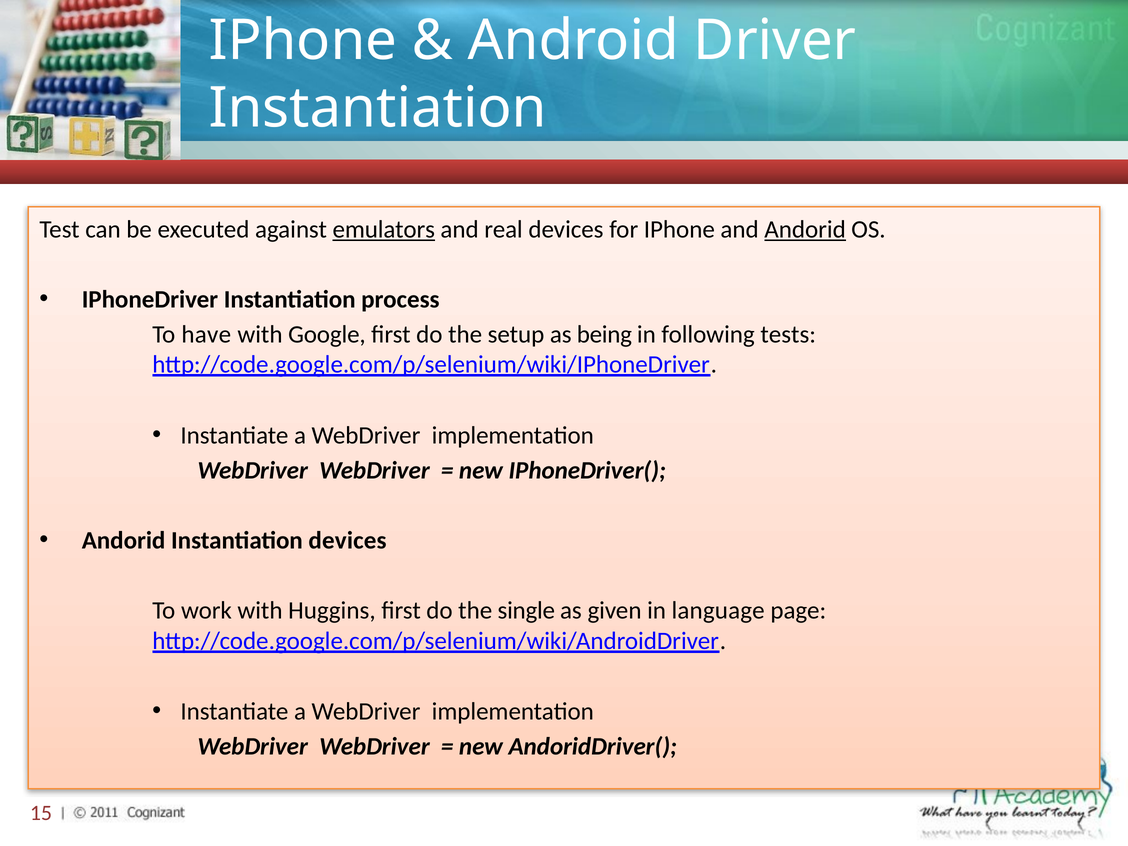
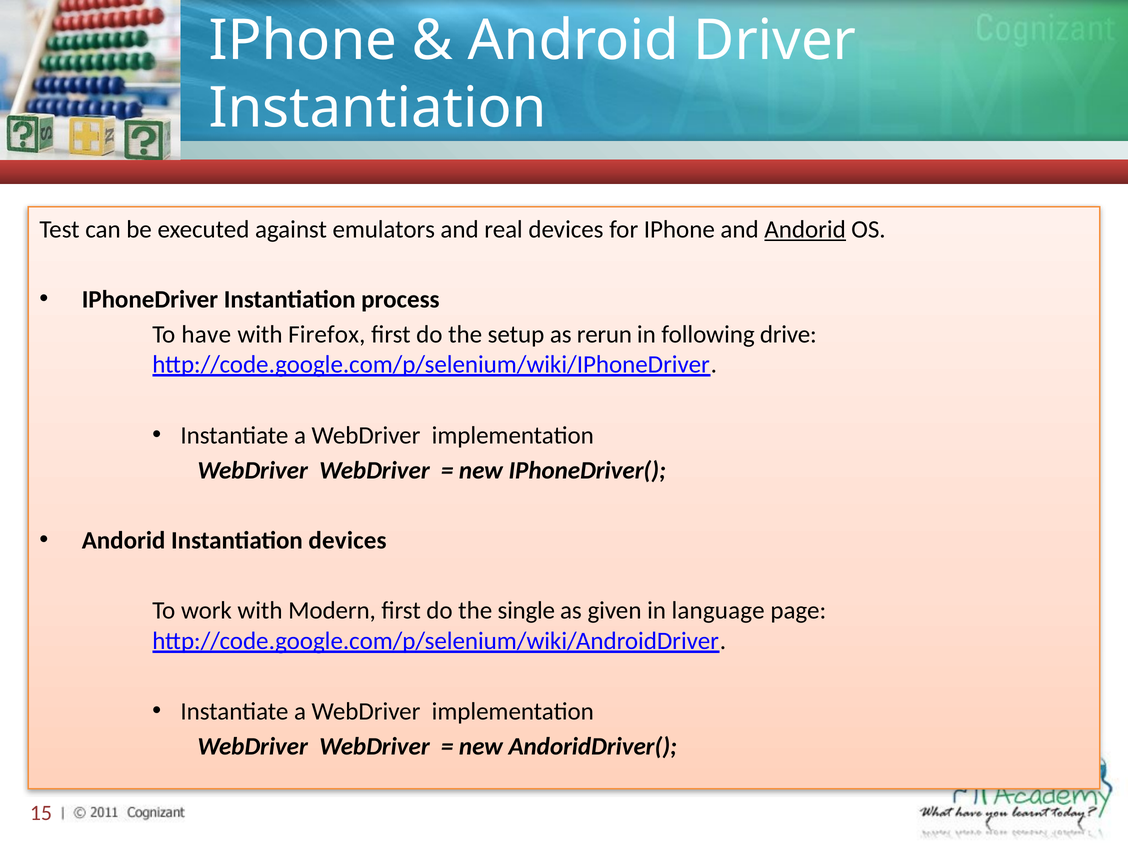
emulators underline: present -> none
Google: Google -> Firefox
being: being -> rerun
tests: tests -> drive
Huggins: Huggins -> Modern
